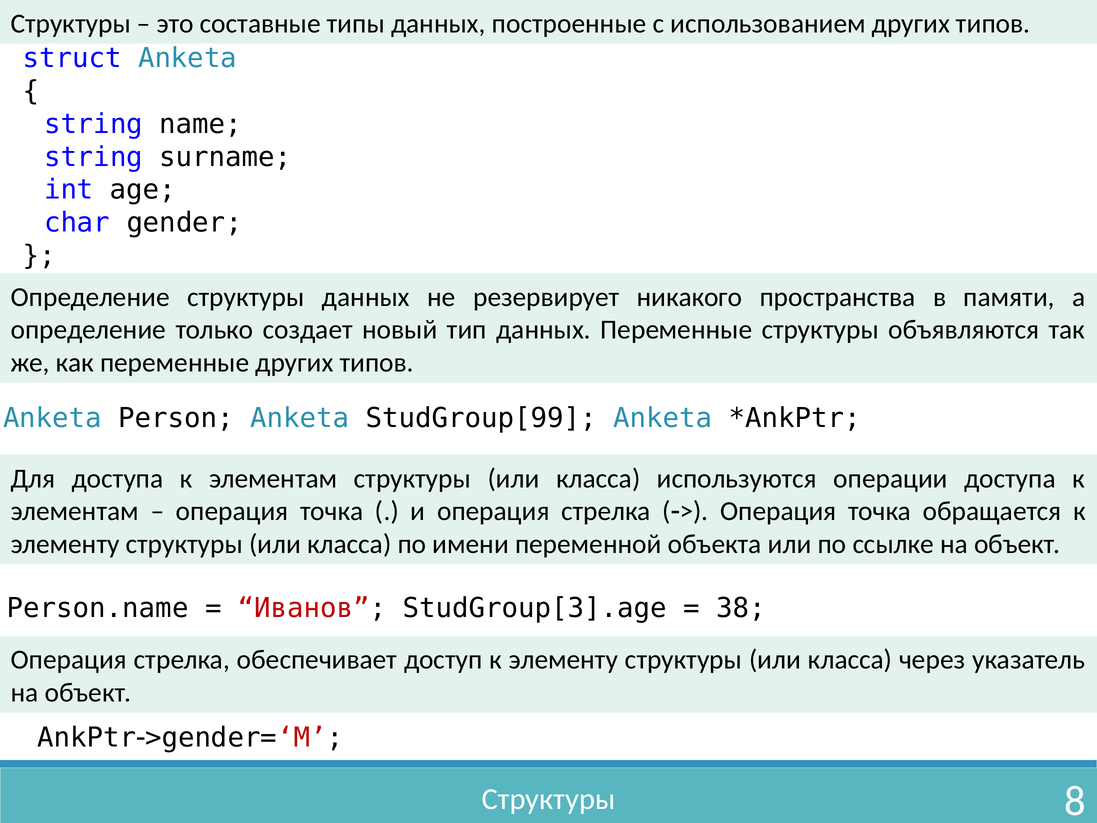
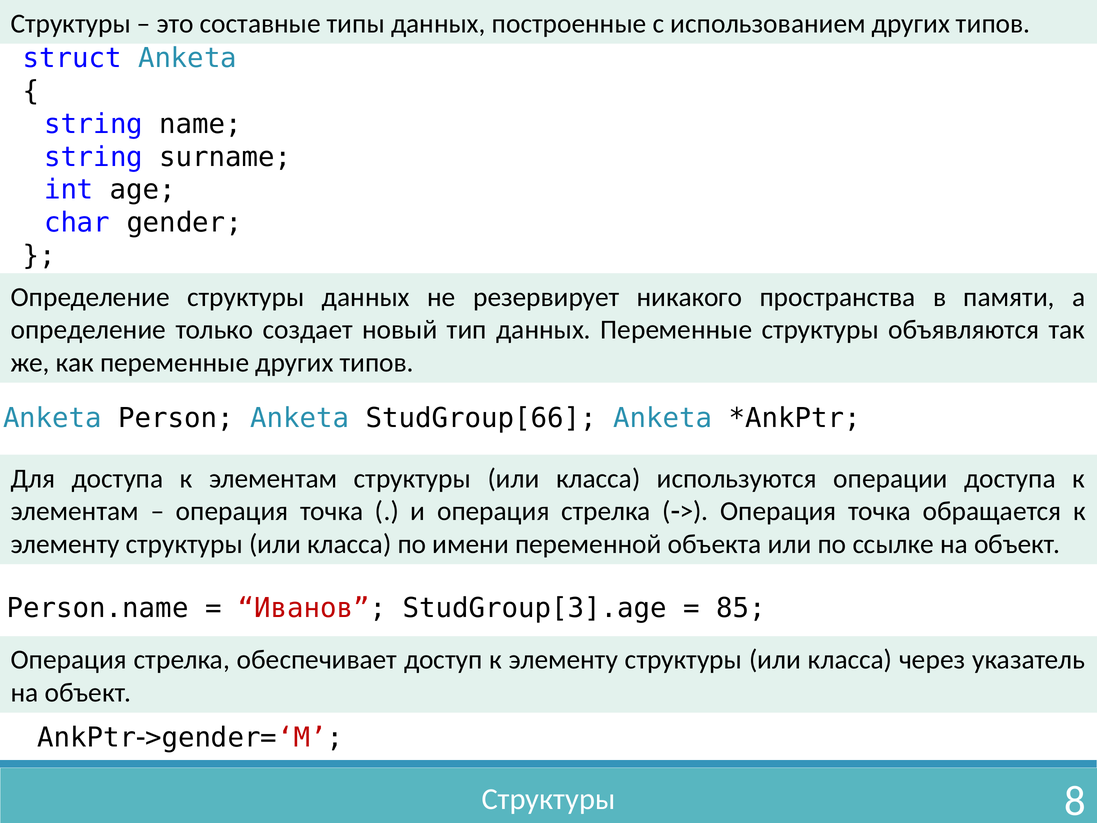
StudGroup[99: StudGroup[99 -> StudGroup[66
38: 38 -> 85
